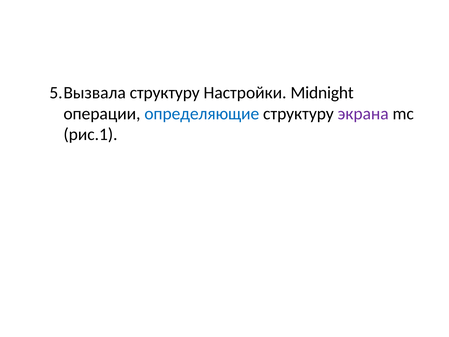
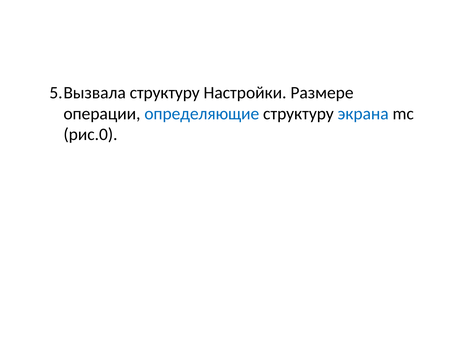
Midnight: Midnight -> Размере
экрана colour: purple -> blue
рис.1: рис.1 -> рис.0
